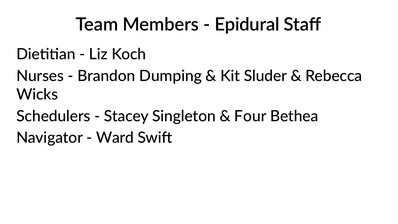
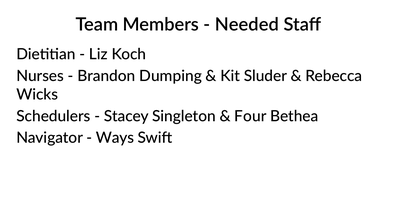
Epidural: Epidural -> Needed
Ward: Ward -> Ways
